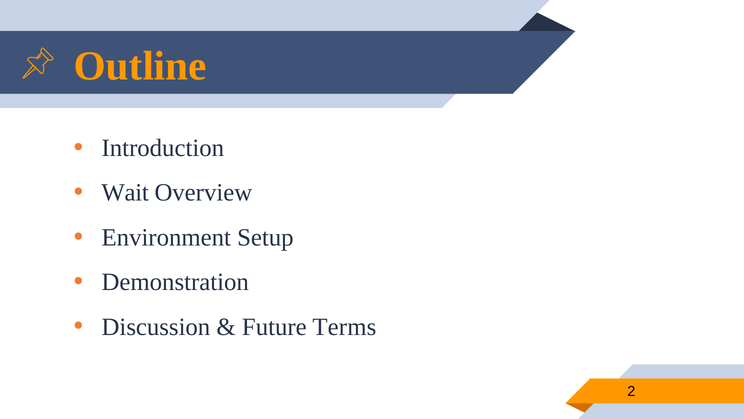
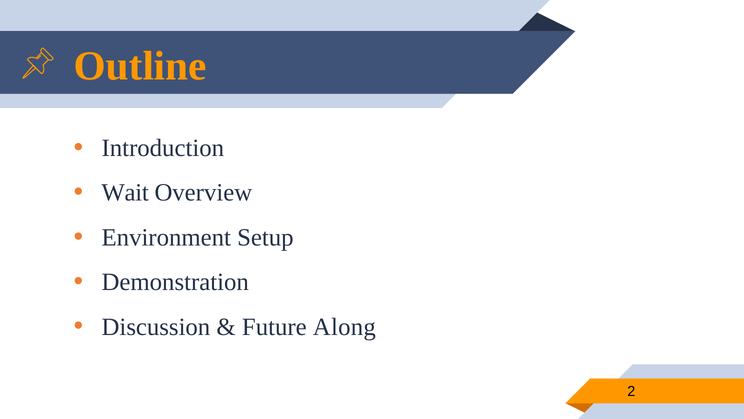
Terms: Terms -> Along
